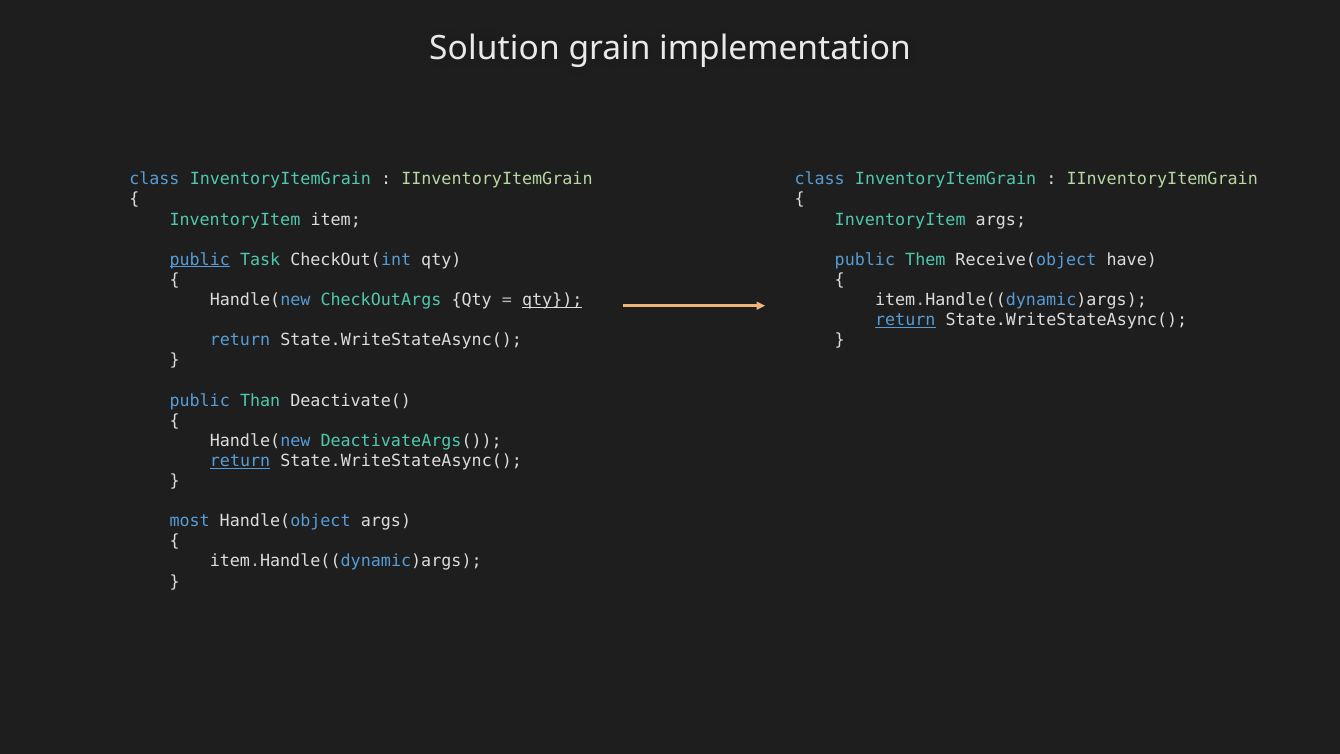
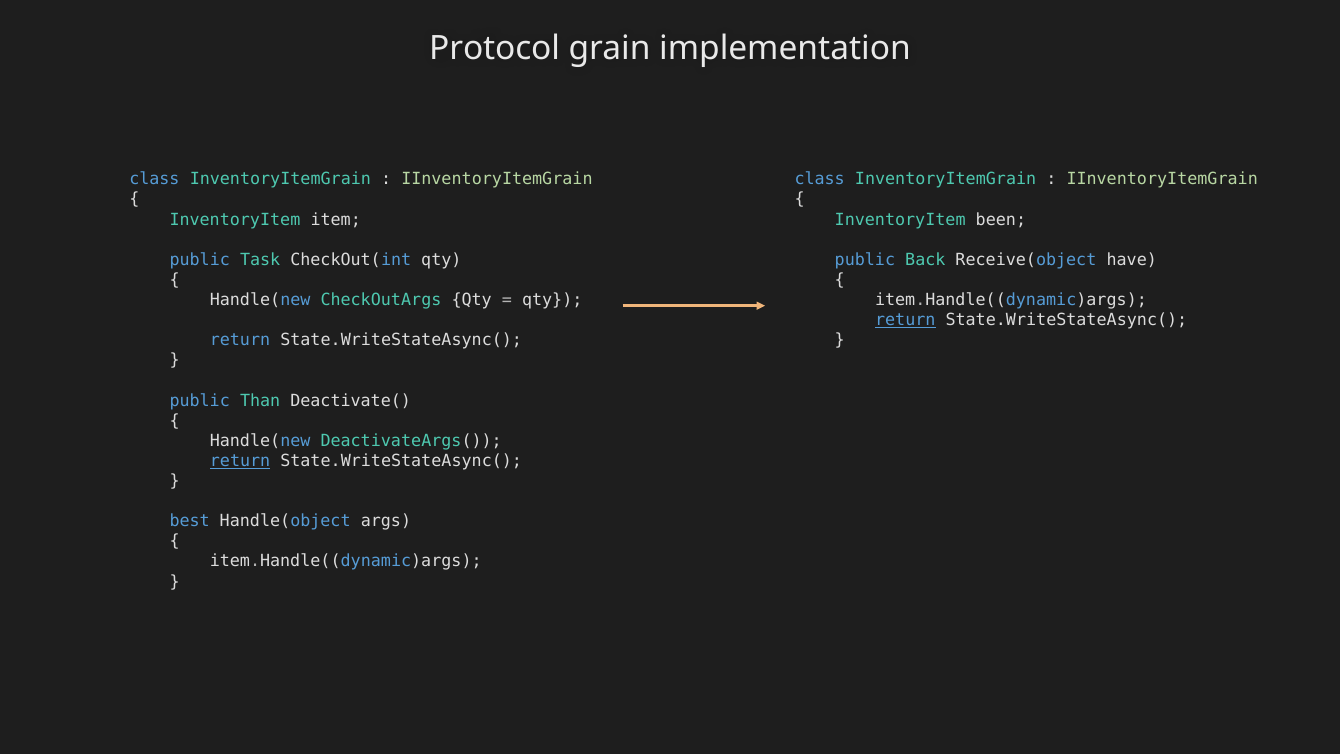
Solution: Solution -> Protocol
InventoryItem args: args -> been
public at (200, 260) underline: present -> none
Them: Them -> Back
qty at (552, 300) underline: present -> none
most: most -> best
